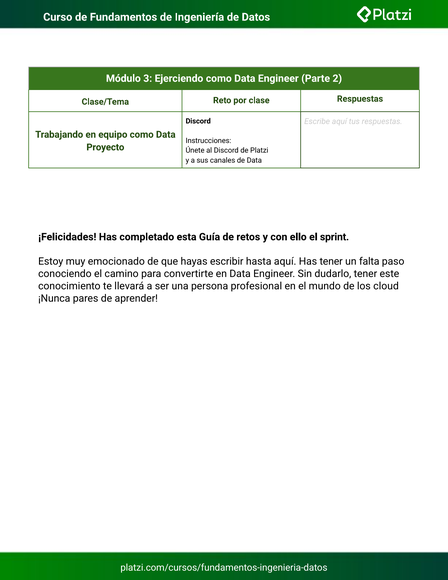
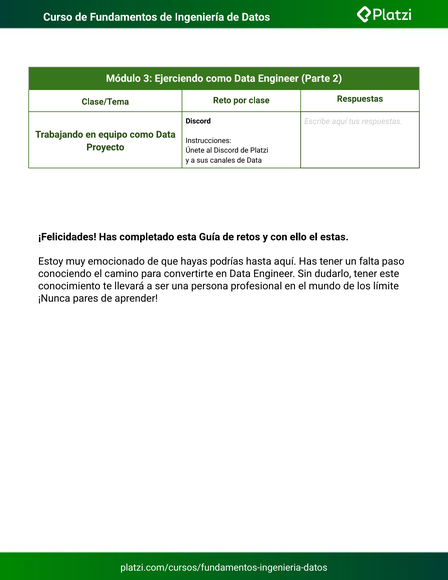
sprint: sprint -> estas
escribir: escribir -> podrías
cloud: cloud -> límite
